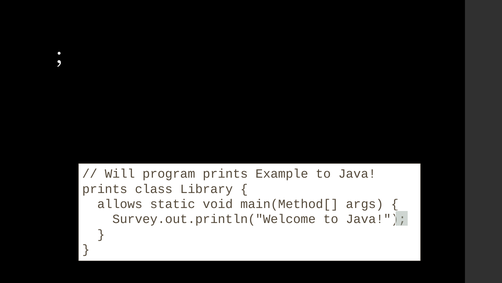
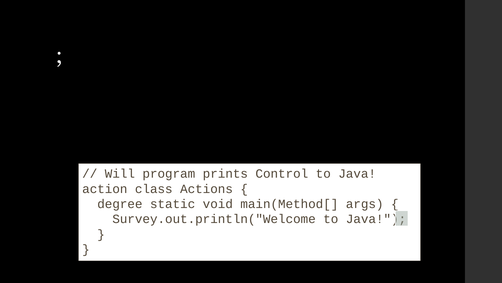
Example: Example -> Control
prints at (105, 189): prints -> action
Library: Library -> Actions
allows: allows -> degree
